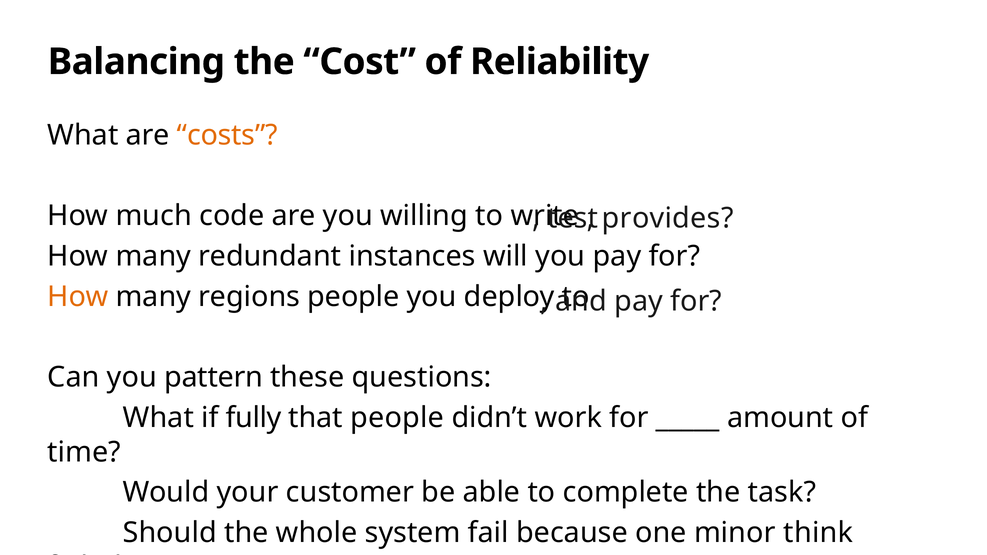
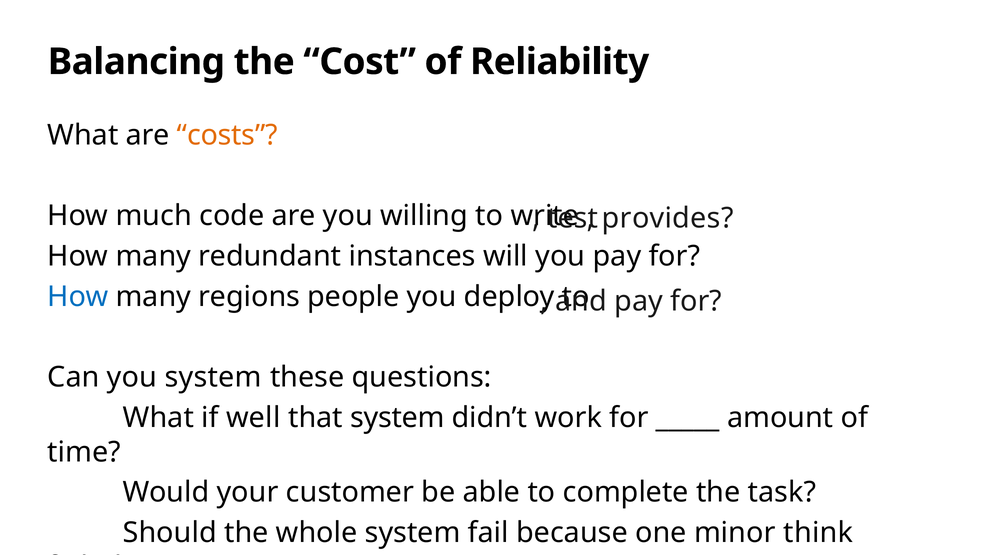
How at (78, 297) colour: orange -> blue
you pattern: pattern -> system
fully: fully -> well
that people: people -> system
